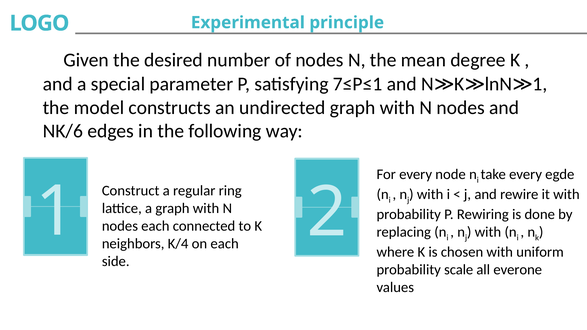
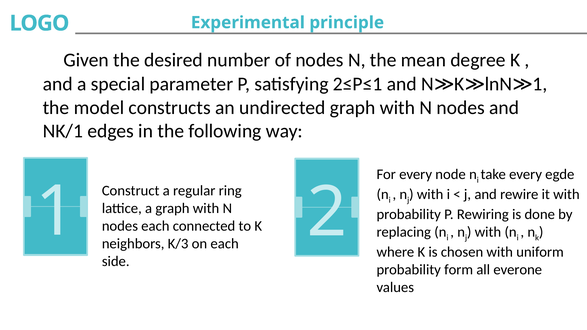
7≤P≤1: 7≤P≤1 -> 2≤P≤1
NK/6: NK/6 -> NK/1
K/4: K/4 -> K/3
scale: scale -> form
